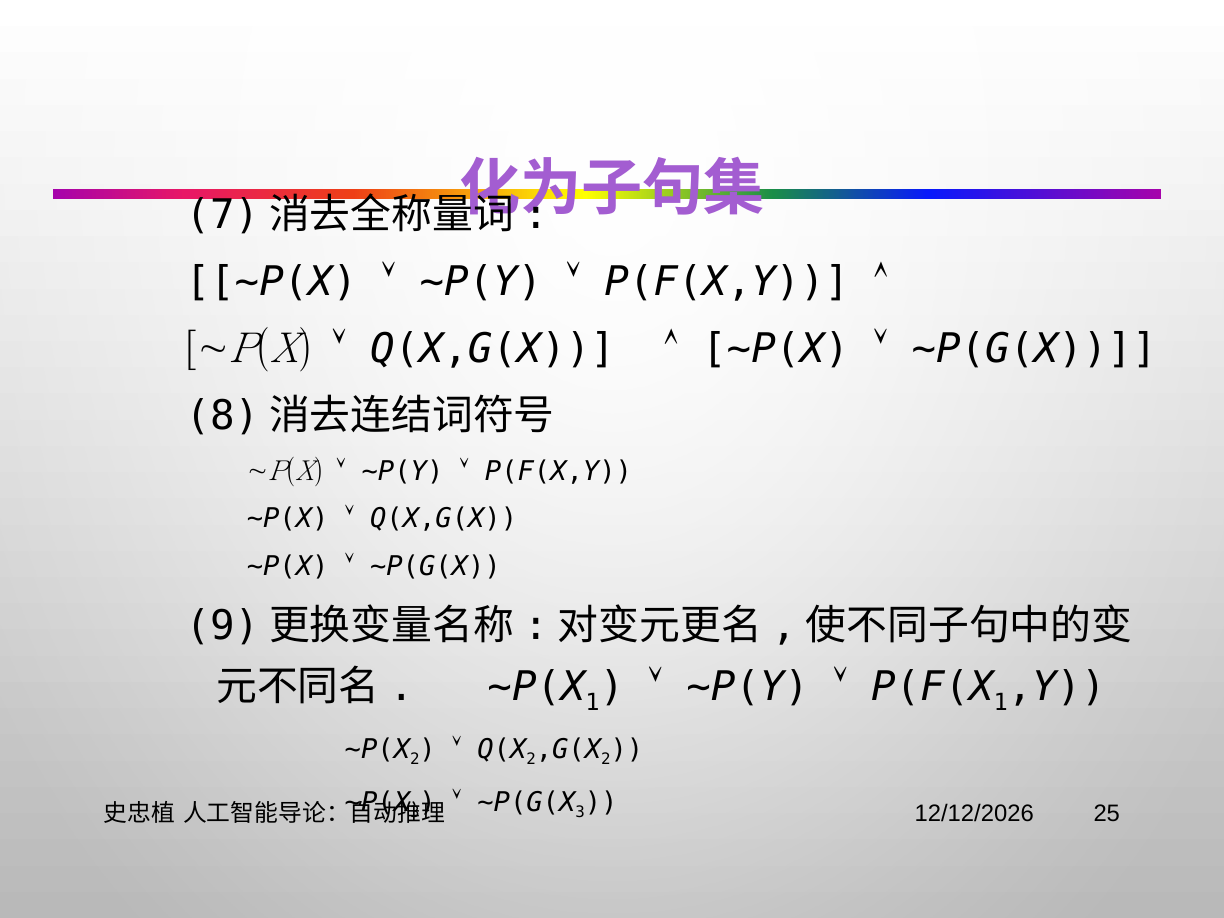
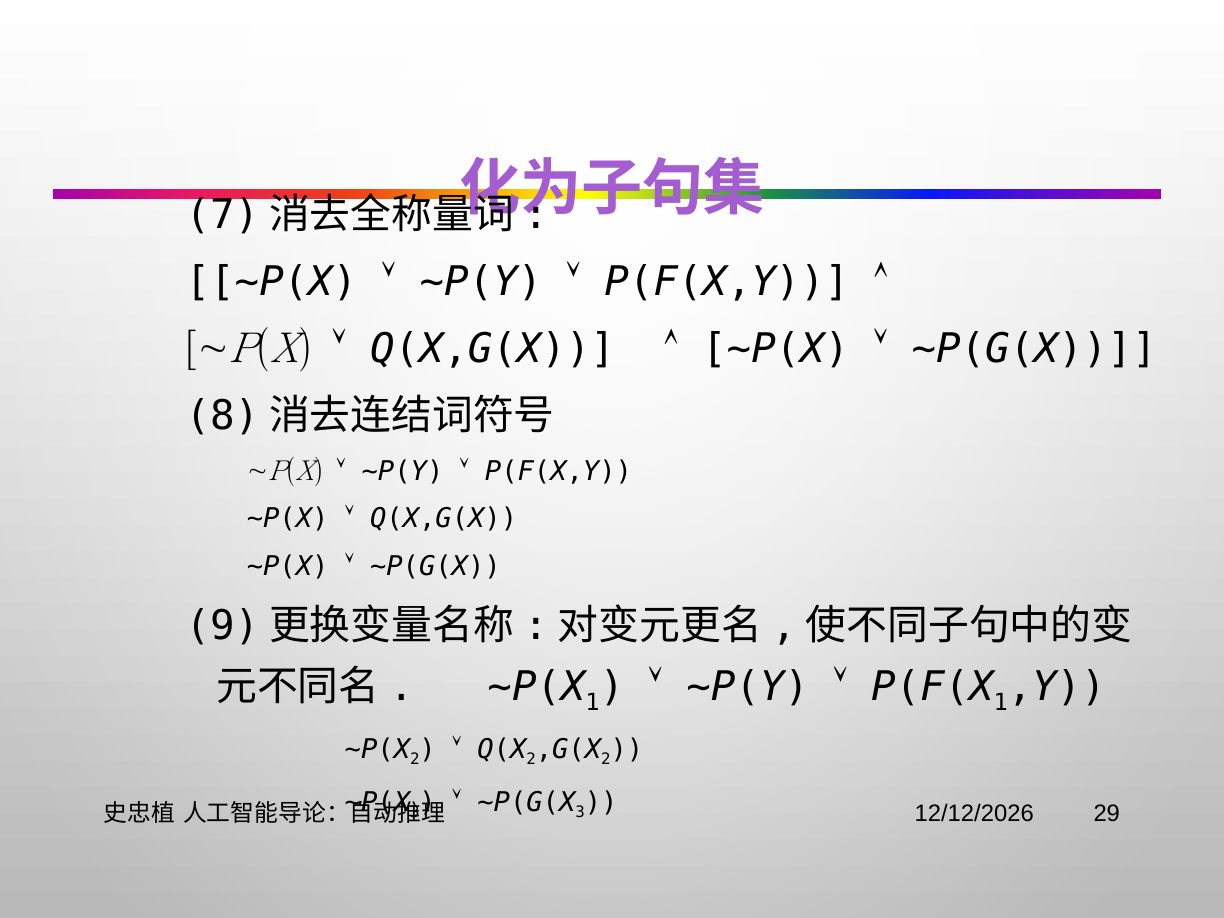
25: 25 -> 29
